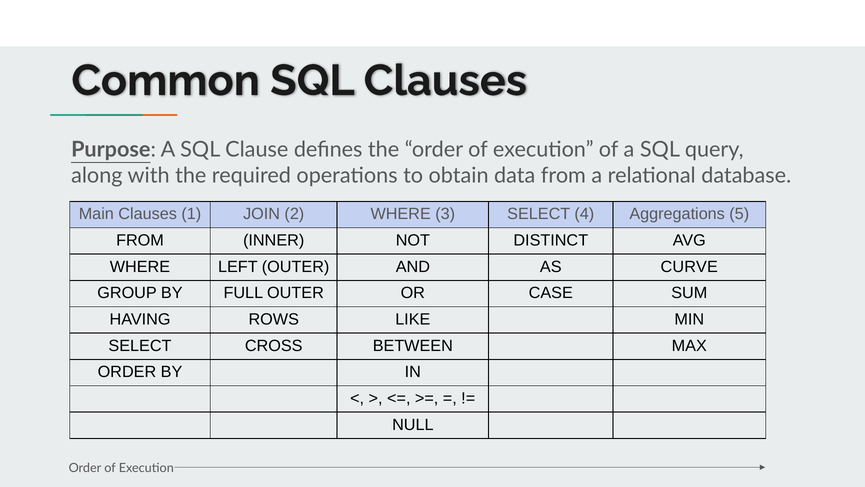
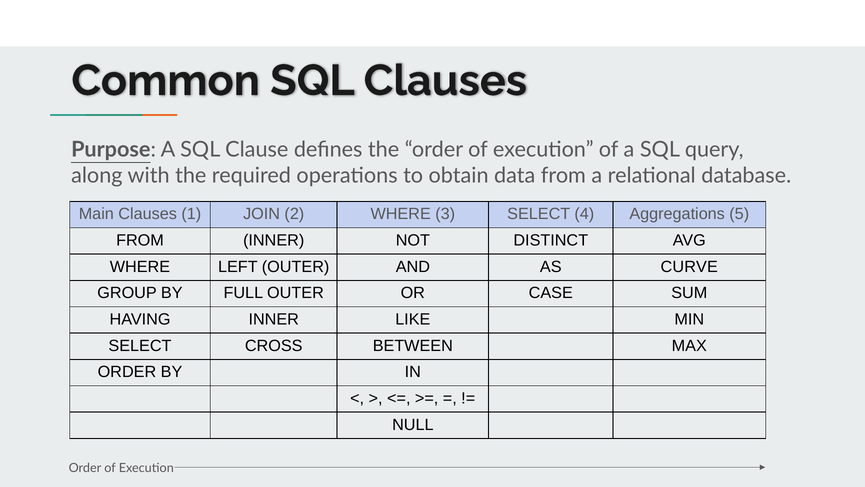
HAVING ROWS: ROWS -> INNER
